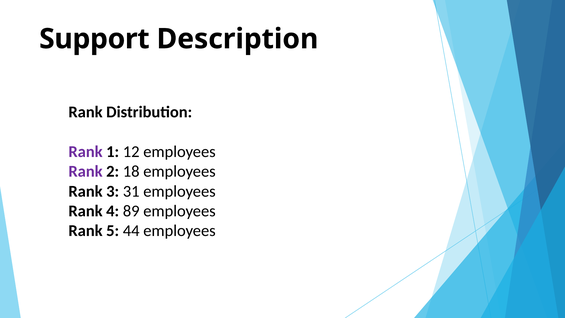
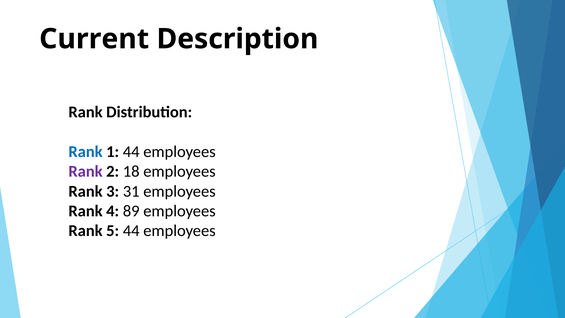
Support: Support -> Current
Rank at (86, 152) colour: purple -> blue
1 12: 12 -> 44
